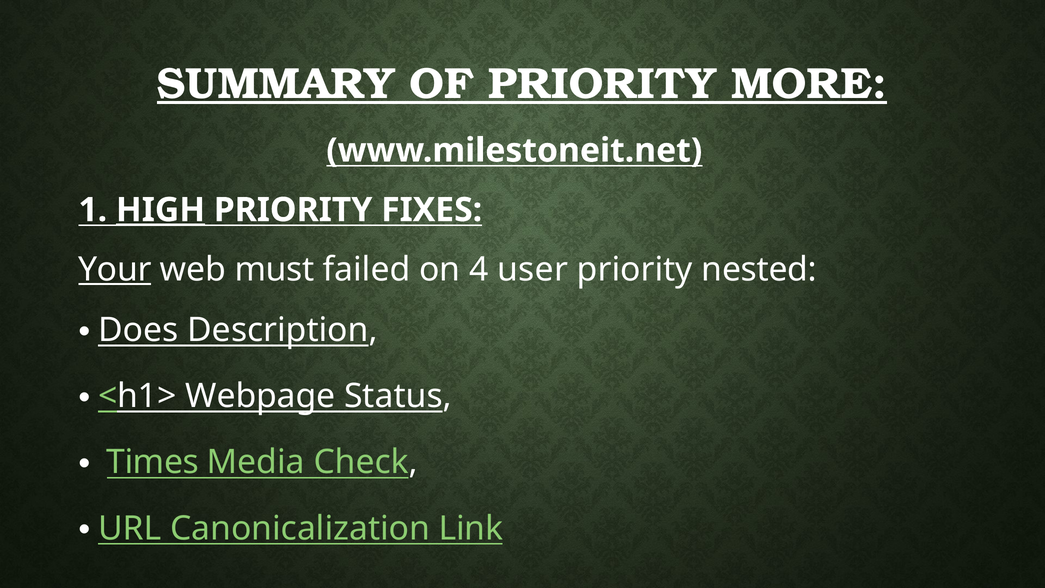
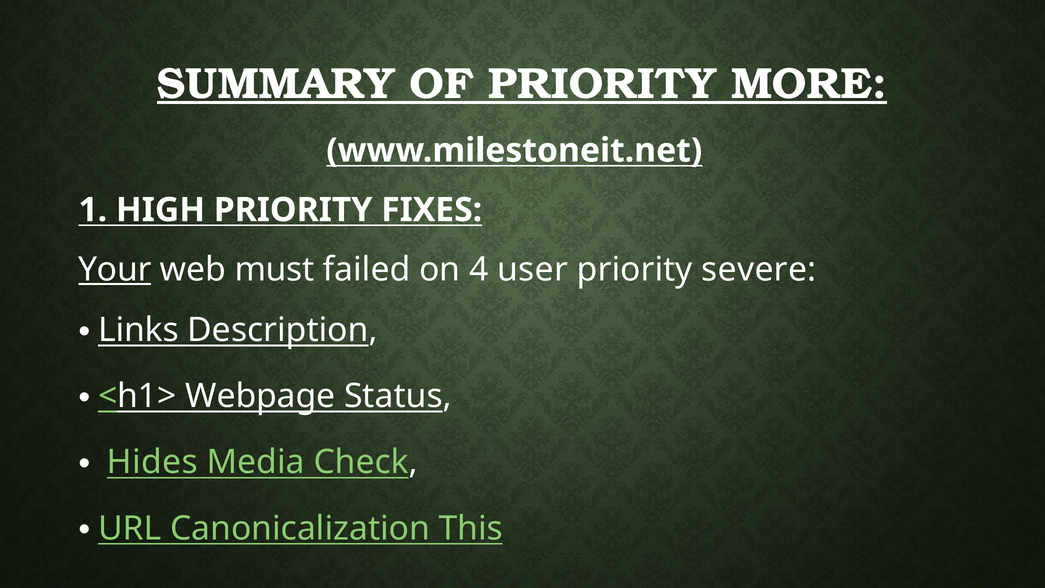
HIGH underline: present -> none
nested: nested -> severe
Does: Does -> Links
Times: Times -> Hides
Link: Link -> This
